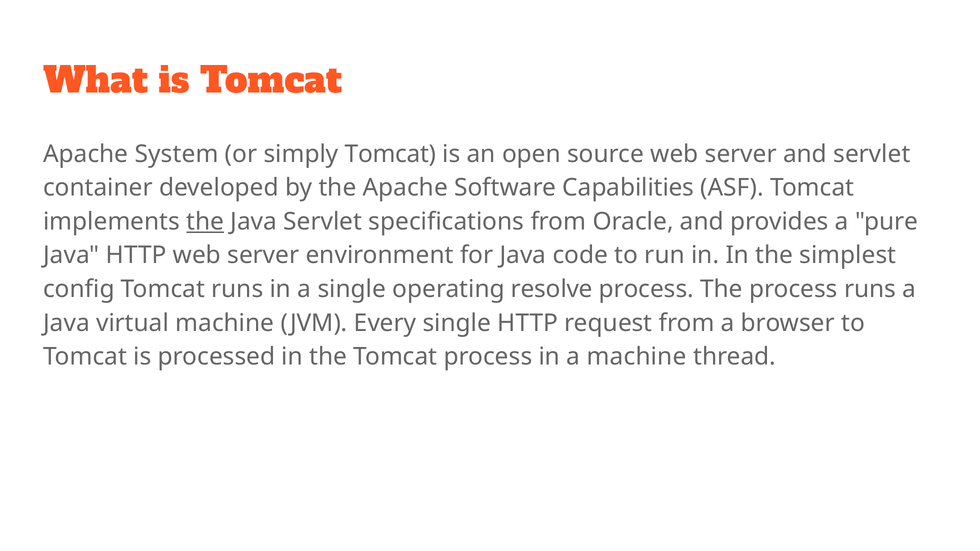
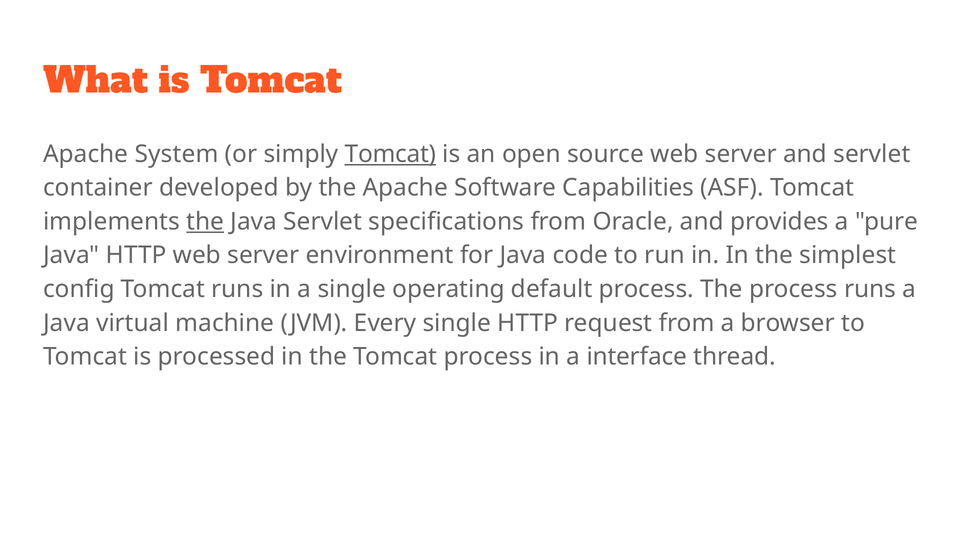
Tomcat at (390, 154) underline: none -> present
resolve: resolve -> default
a machine: machine -> interface
